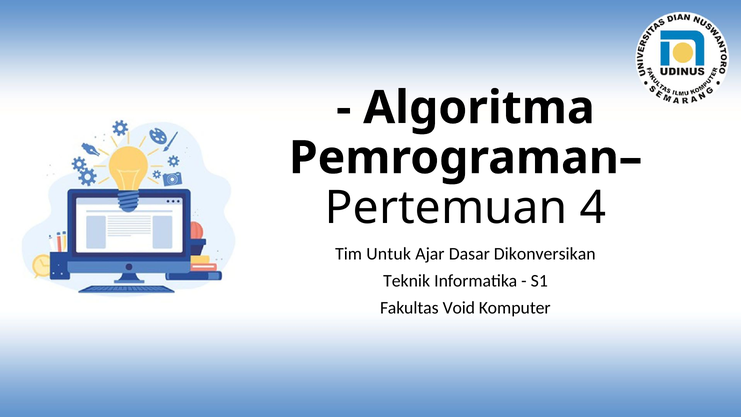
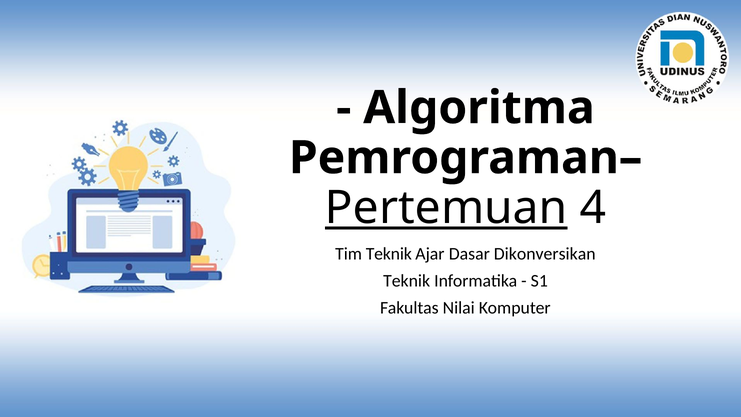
Pertemuan underline: none -> present
Tim Untuk: Untuk -> Teknik
Void: Void -> Nilai
